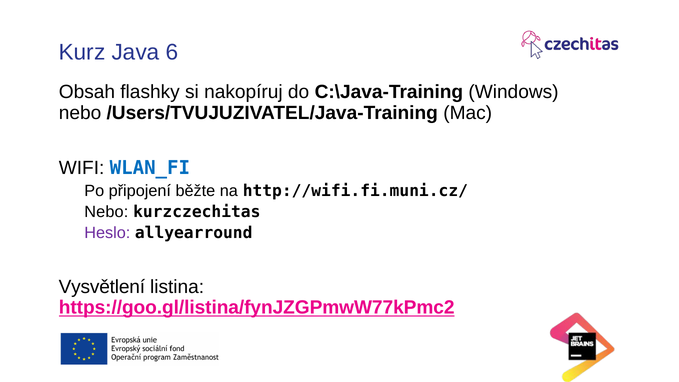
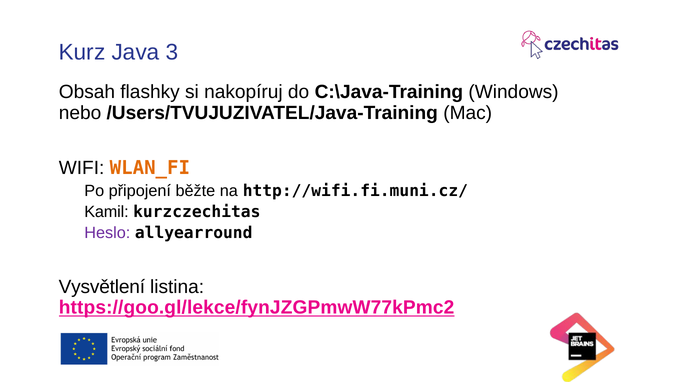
6: 6 -> 3
WLAN_FI colour: blue -> orange
Nebo at (106, 212): Nebo -> Kamil
https://goo.gl/listina/fynJZGPmwW77kPmc2: https://goo.gl/listina/fynJZGPmwW77kPmc2 -> https://goo.gl/lekce/fynJZGPmwW77kPmc2
